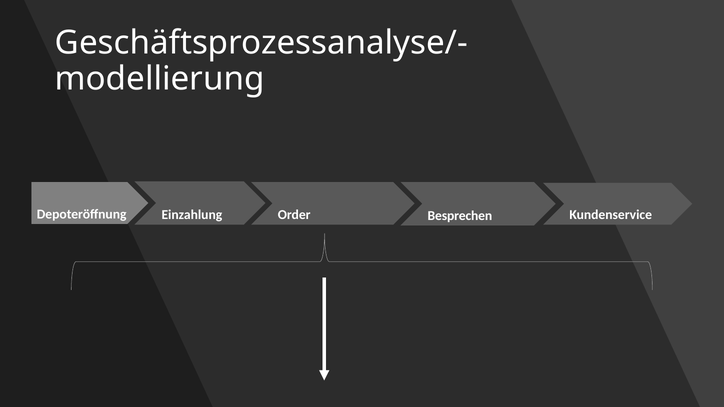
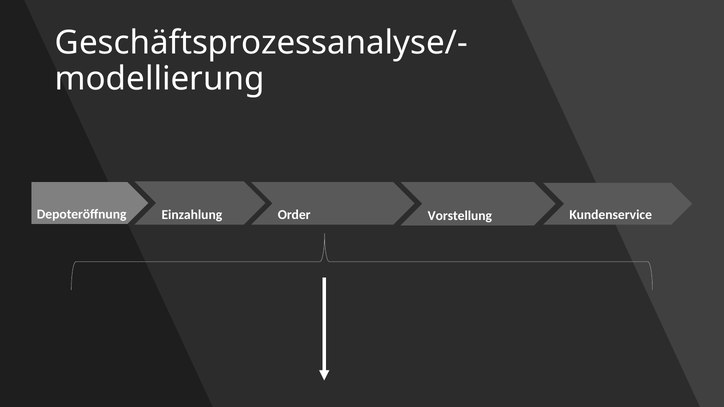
Besprechen: Besprechen -> Vorstellung
